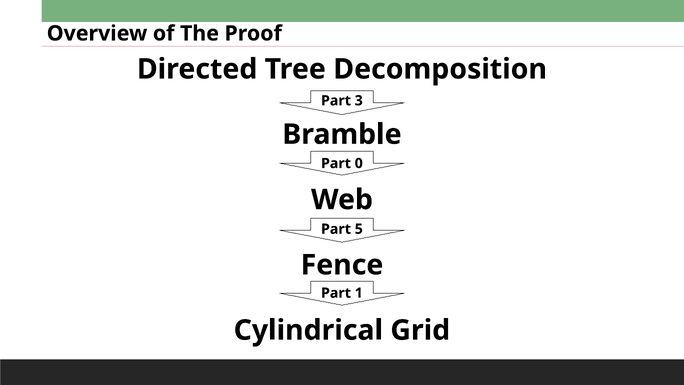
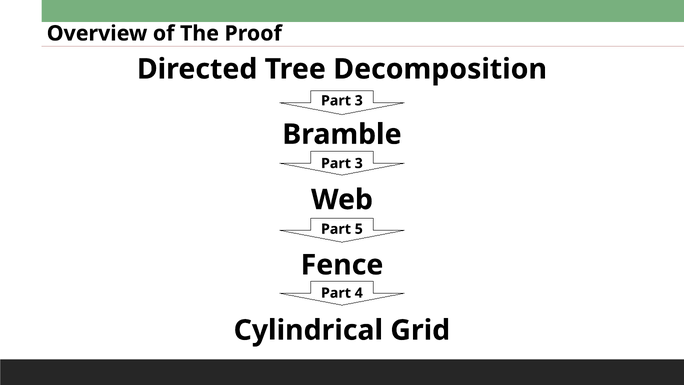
0 at (359, 163): 0 -> 3
1: 1 -> 4
